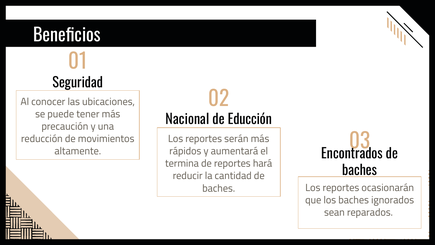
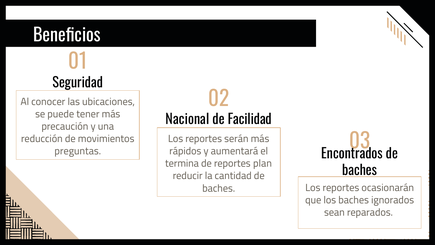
Educción: Educción -> Facilidad
altamente: altamente -> preguntas
hará: hará -> plan
